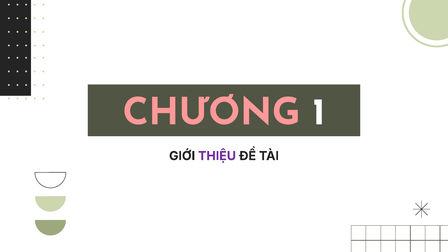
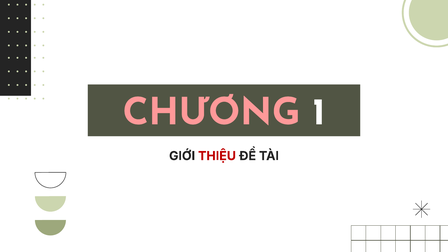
THIỆU colour: purple -> red
